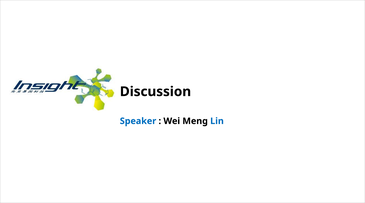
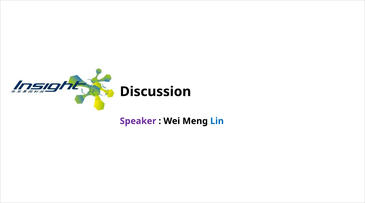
Speaker colour: blue -> purple
